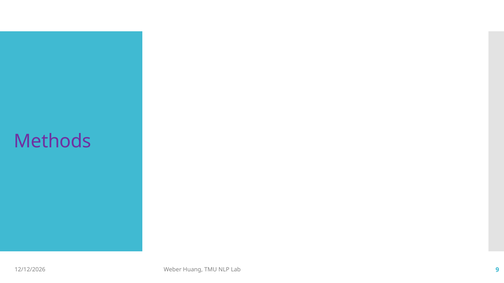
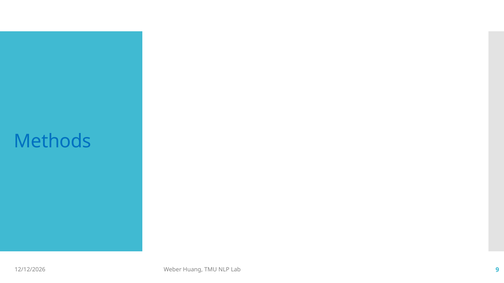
Methods colour: purple -> blue
